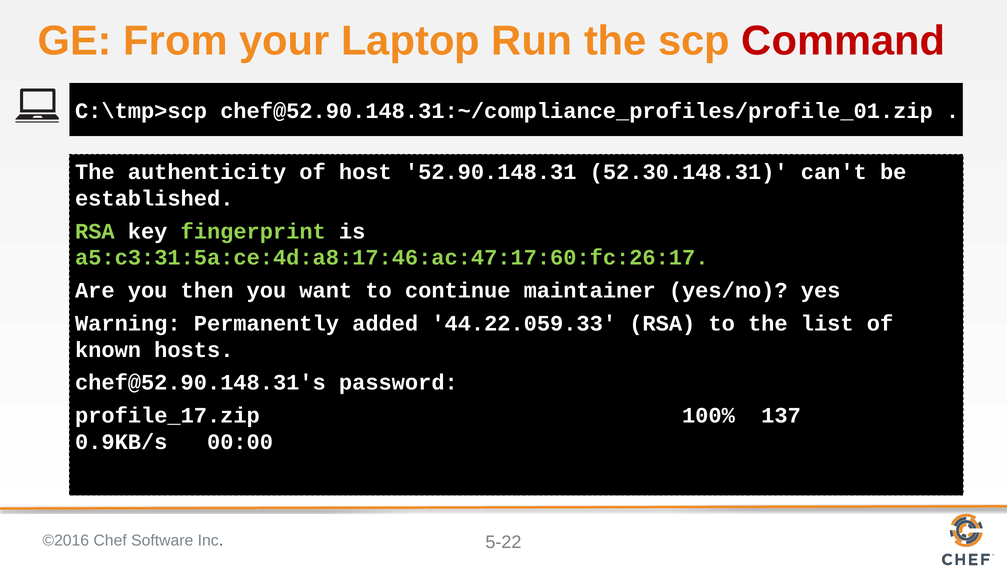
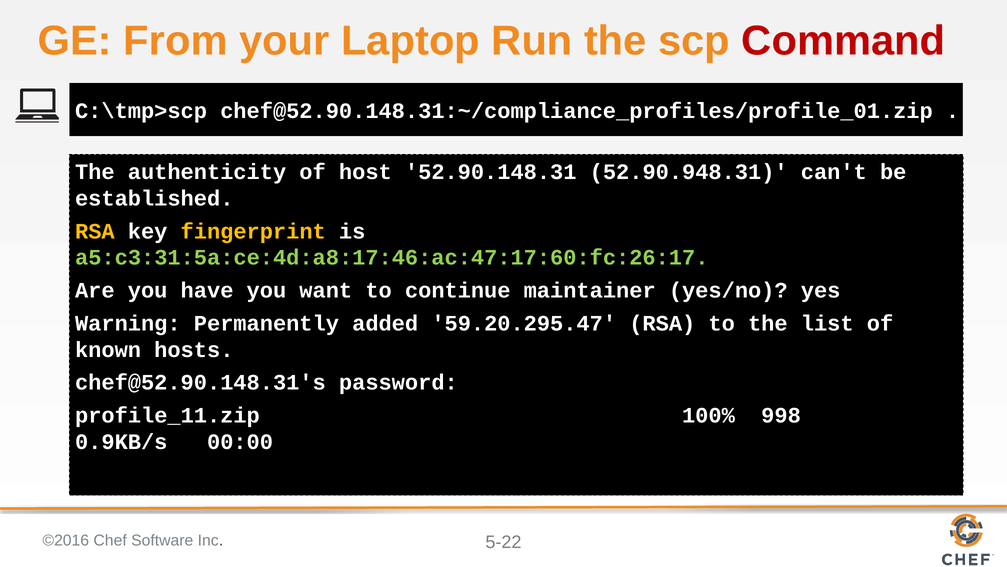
52.30.148.31: 52.30.148.31 -> 52.90.948.31
RSA at (95, 231) colour: light green -> yellow
fingerprint colour: light green -> yellow
then: then -> have
44.22.059.33: 44.22.059.33 -> 59.20.295.47
profile_17.zip: profile_17.zip -> profile_11.zip
137: 137 -> 998
